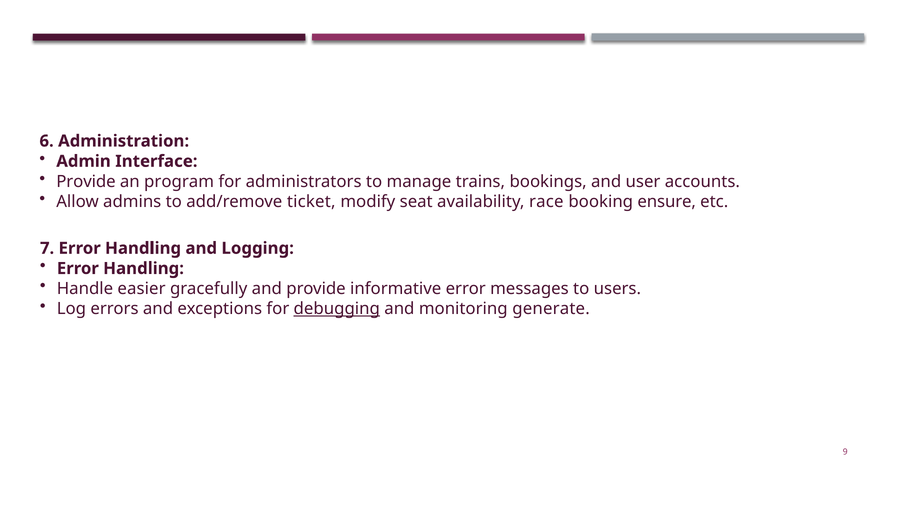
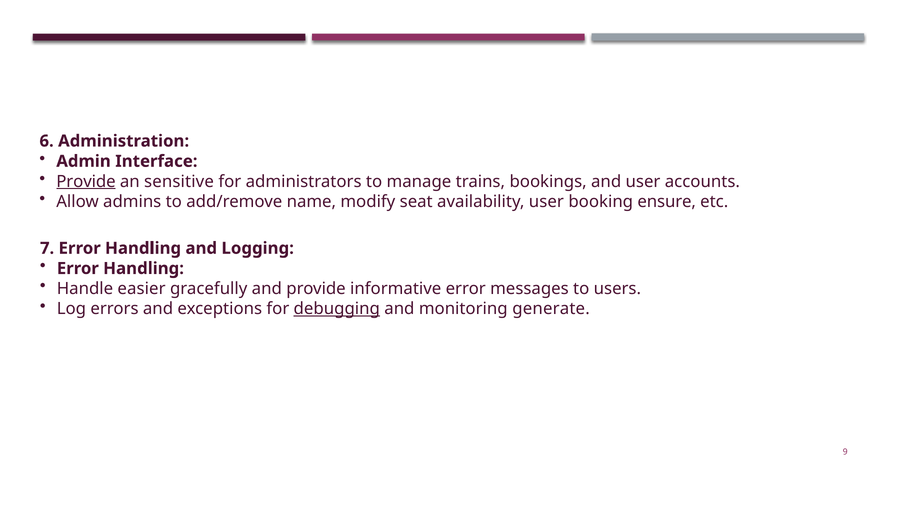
Provide at (86, 181) underline: none -> present
program: program -> sensitive
ticket: ticket -> name
availability race: race -> user
